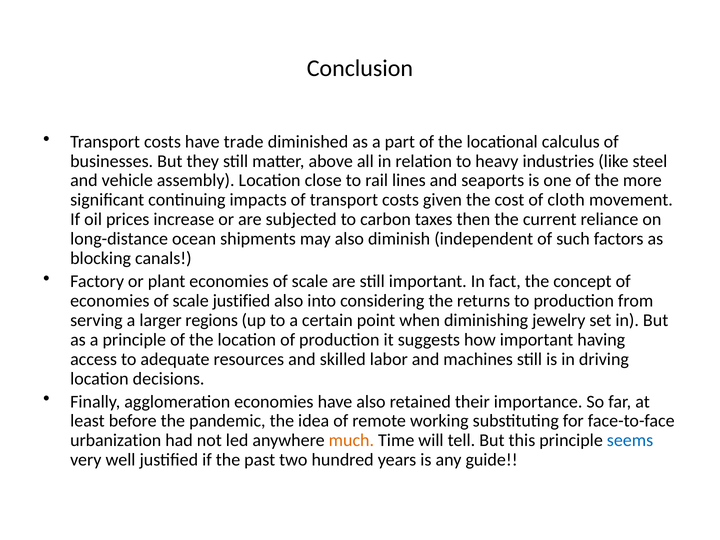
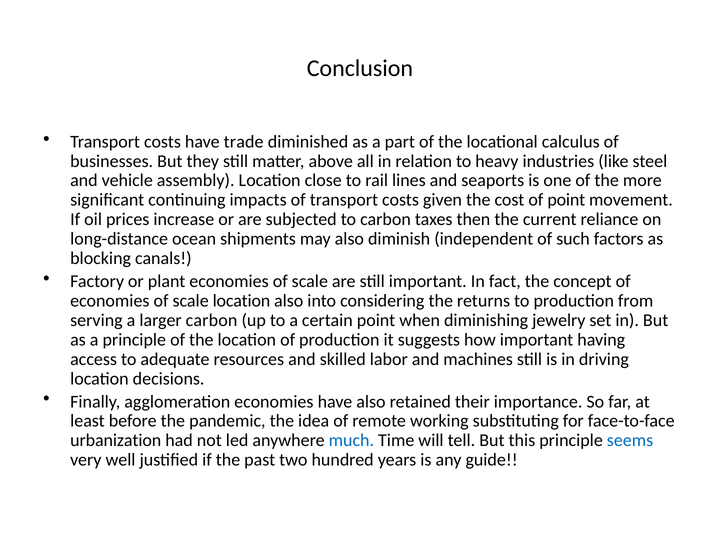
of cloth: cloth -> point
scale justified: justified -> location
larger regions: regions -> carbon
much colour: orange -> blue
